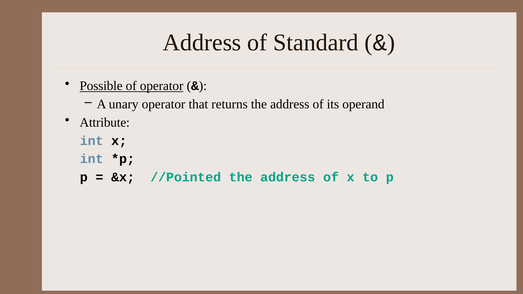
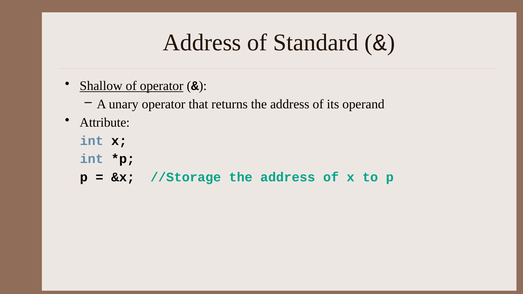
Possible: Possible -> Shallow
//Pointed: //Pointed -> //Storage
